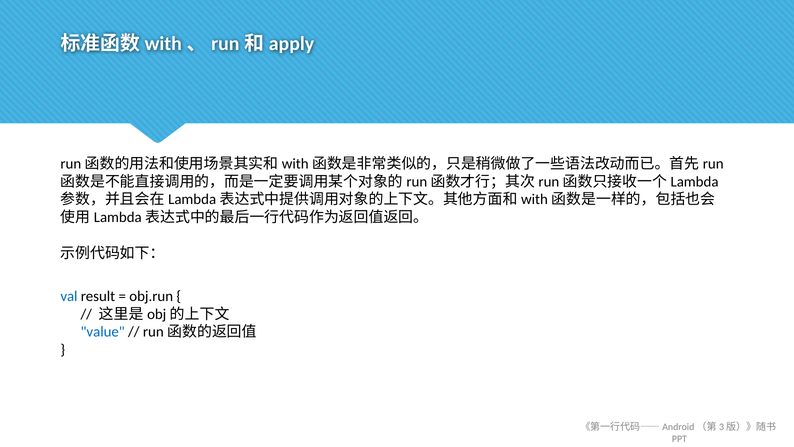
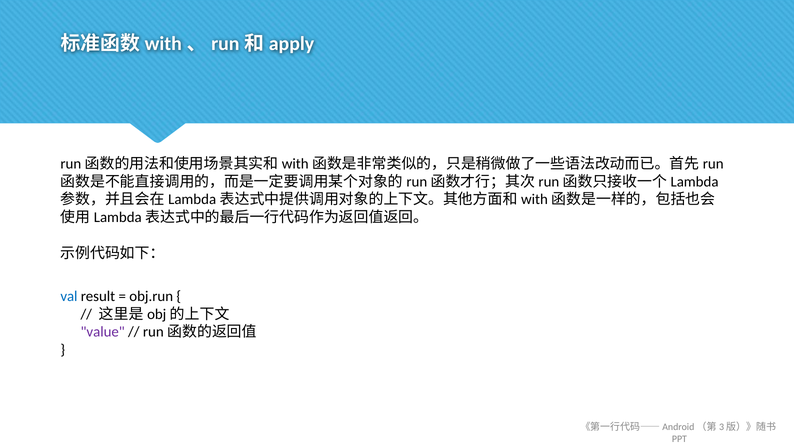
value colour: blue -> purple
